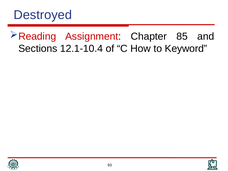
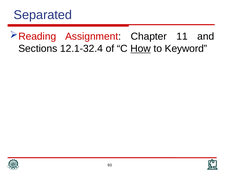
Destroyed: Destroyed -> Separated
85: 85 -> 11
12.1-10.4: 12.1-10.4 -> 12.1-32.4
How underline: none -> present
